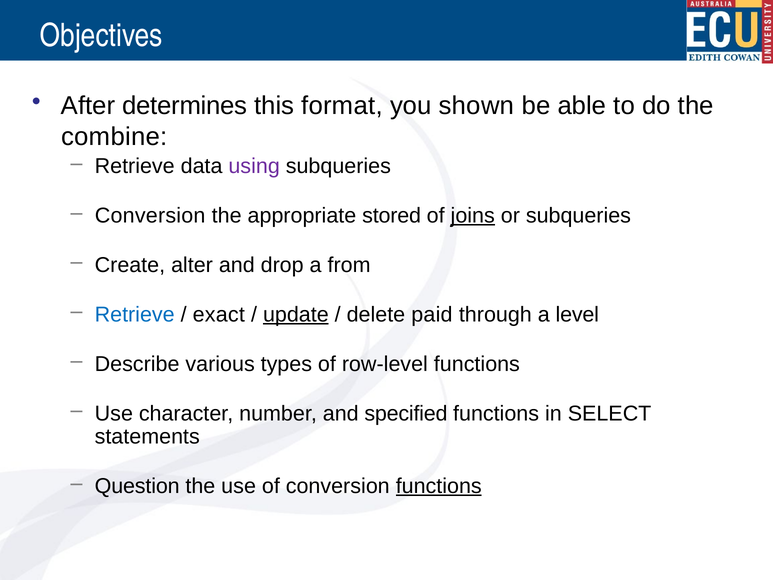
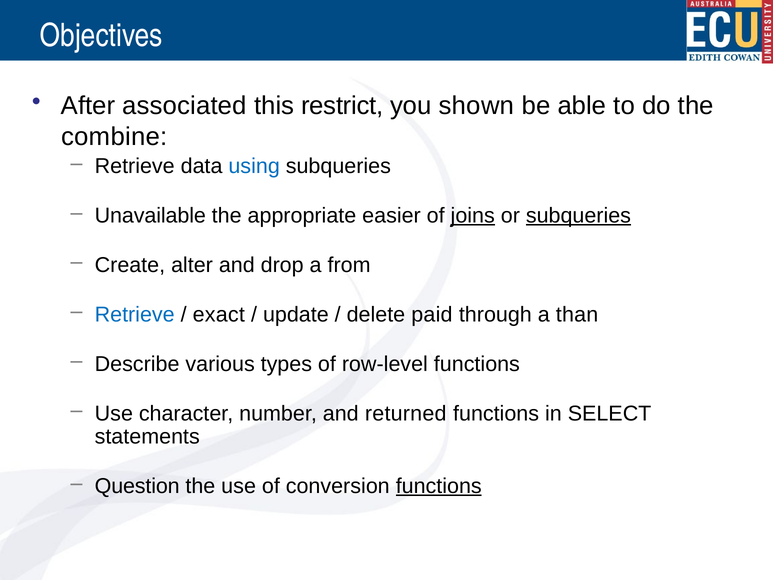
determines: determines -> associated
format: format -> restrict
using colour: purple -> blue
Conversion at (150, 215): Conversion -> Unavailable
stored: stored -> easier
subqueries at (578, 215) underline: none -> present
update underline: present -> none
level: level -> than
specified: specified -> returned
